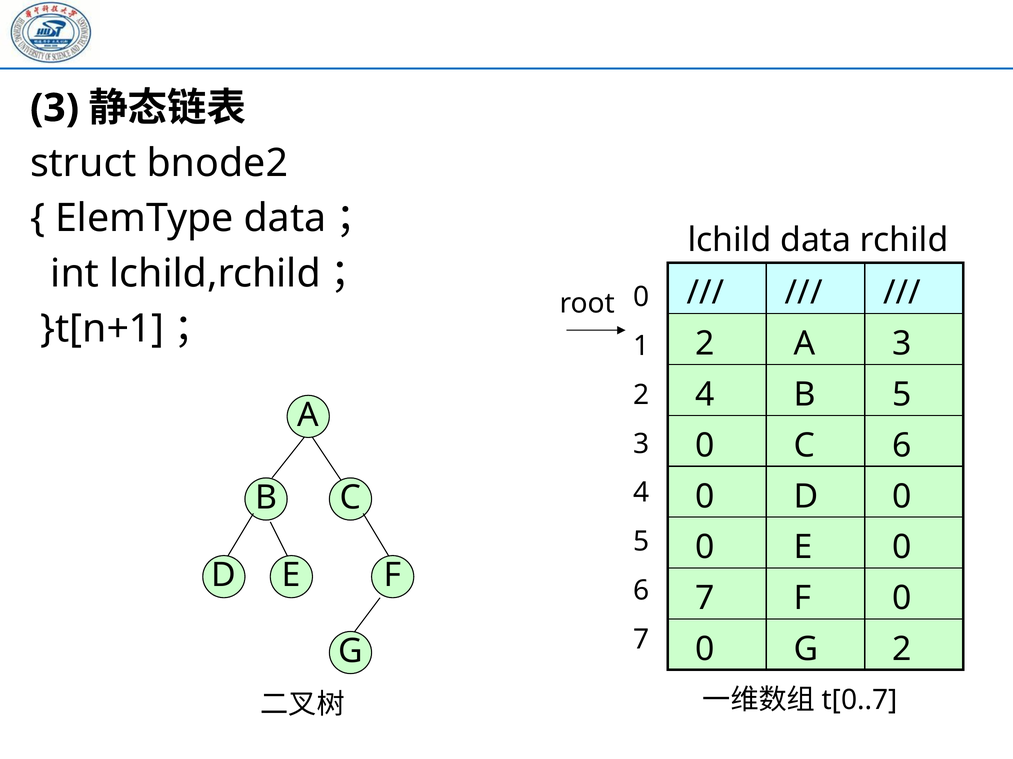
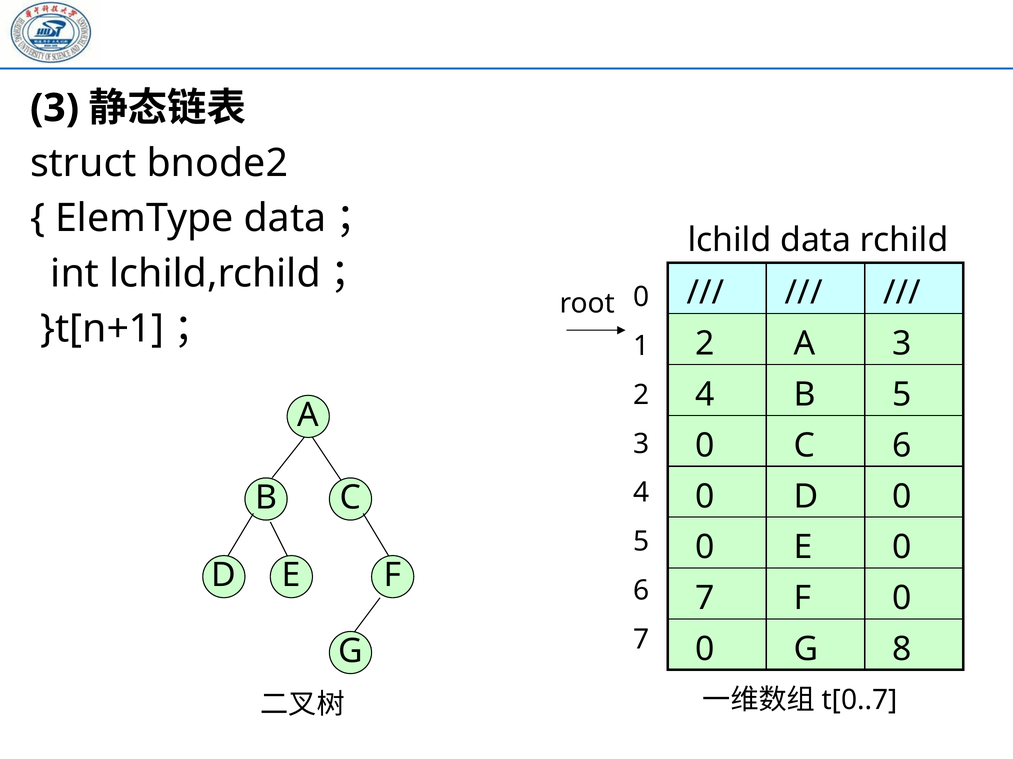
G 2: 2 -> 8
